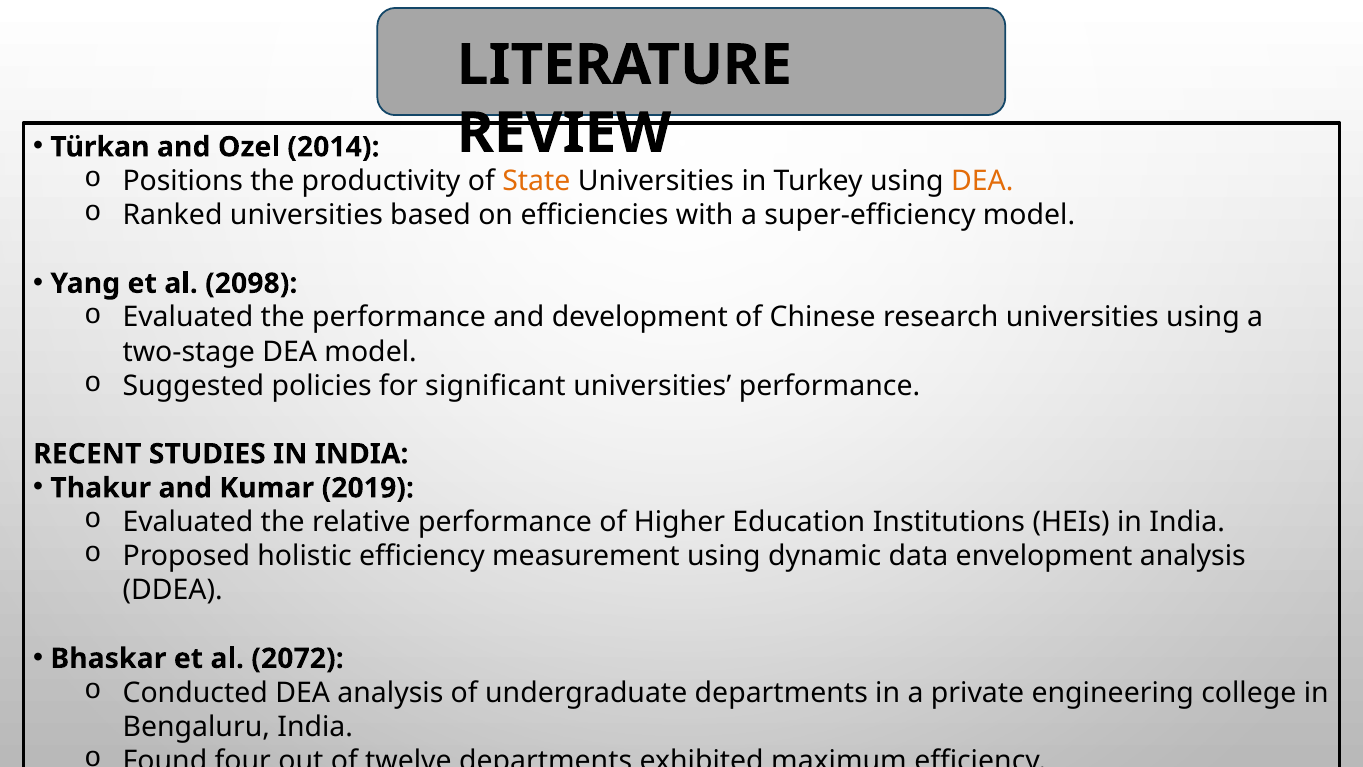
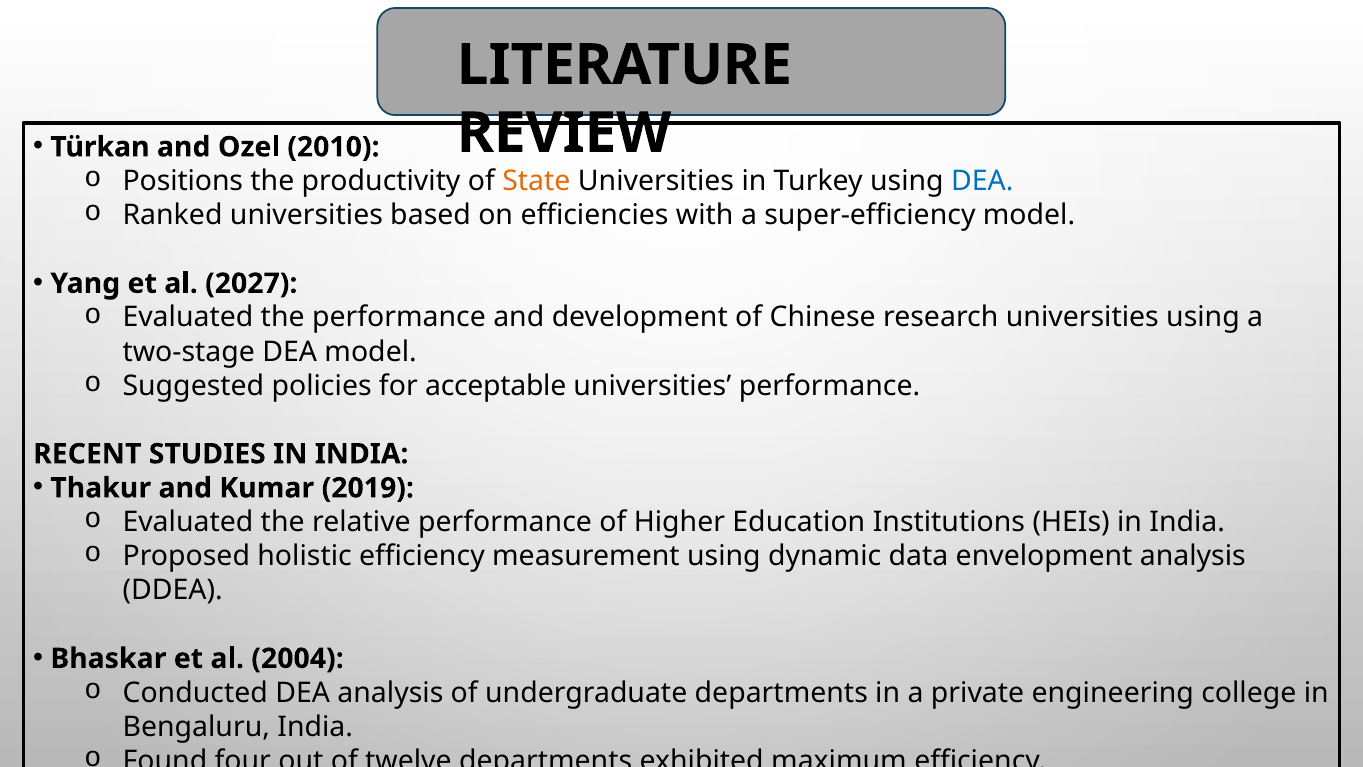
2014: 2014 -> 2010
DEA at (982, 181) colour: orange -> blue
2098: 2098 -> 2027
significant: significant -> acceptable
2072: 2072 -> 2004
